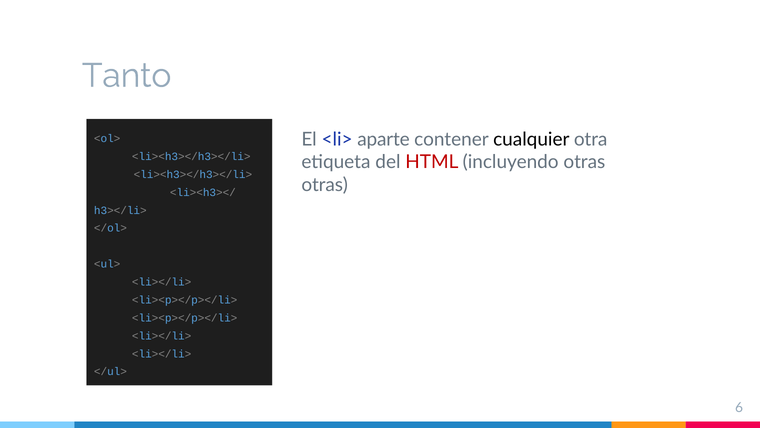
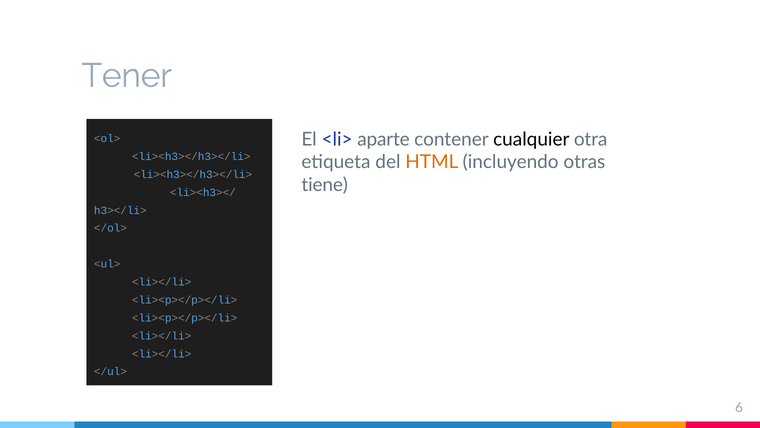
Tanto: Tanto -> Tener
HTML colour: red -> orange
otras at (325, 185): otras -> tiene
